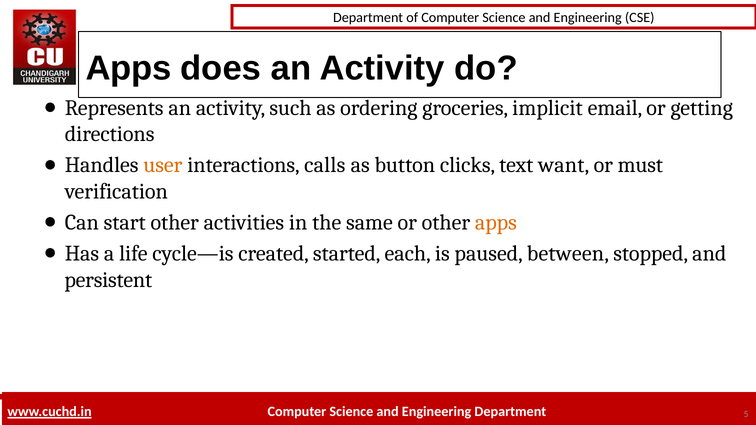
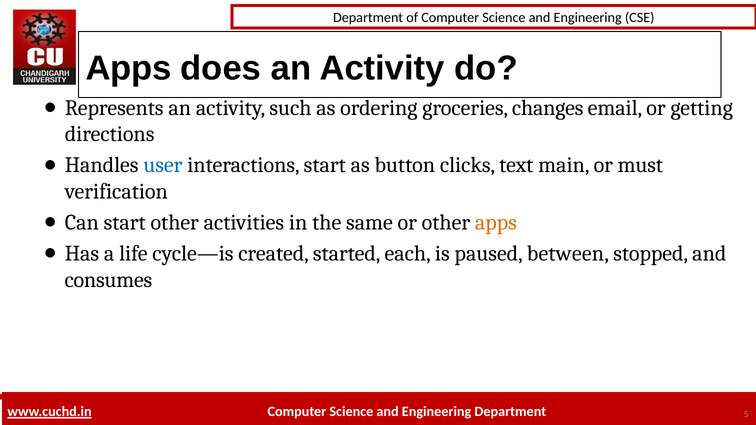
implicit: implicit -> changes
user colour: orange -> blue
interactions calls: calls -> start
want: want -> main
persistent: persistent -> consumes
